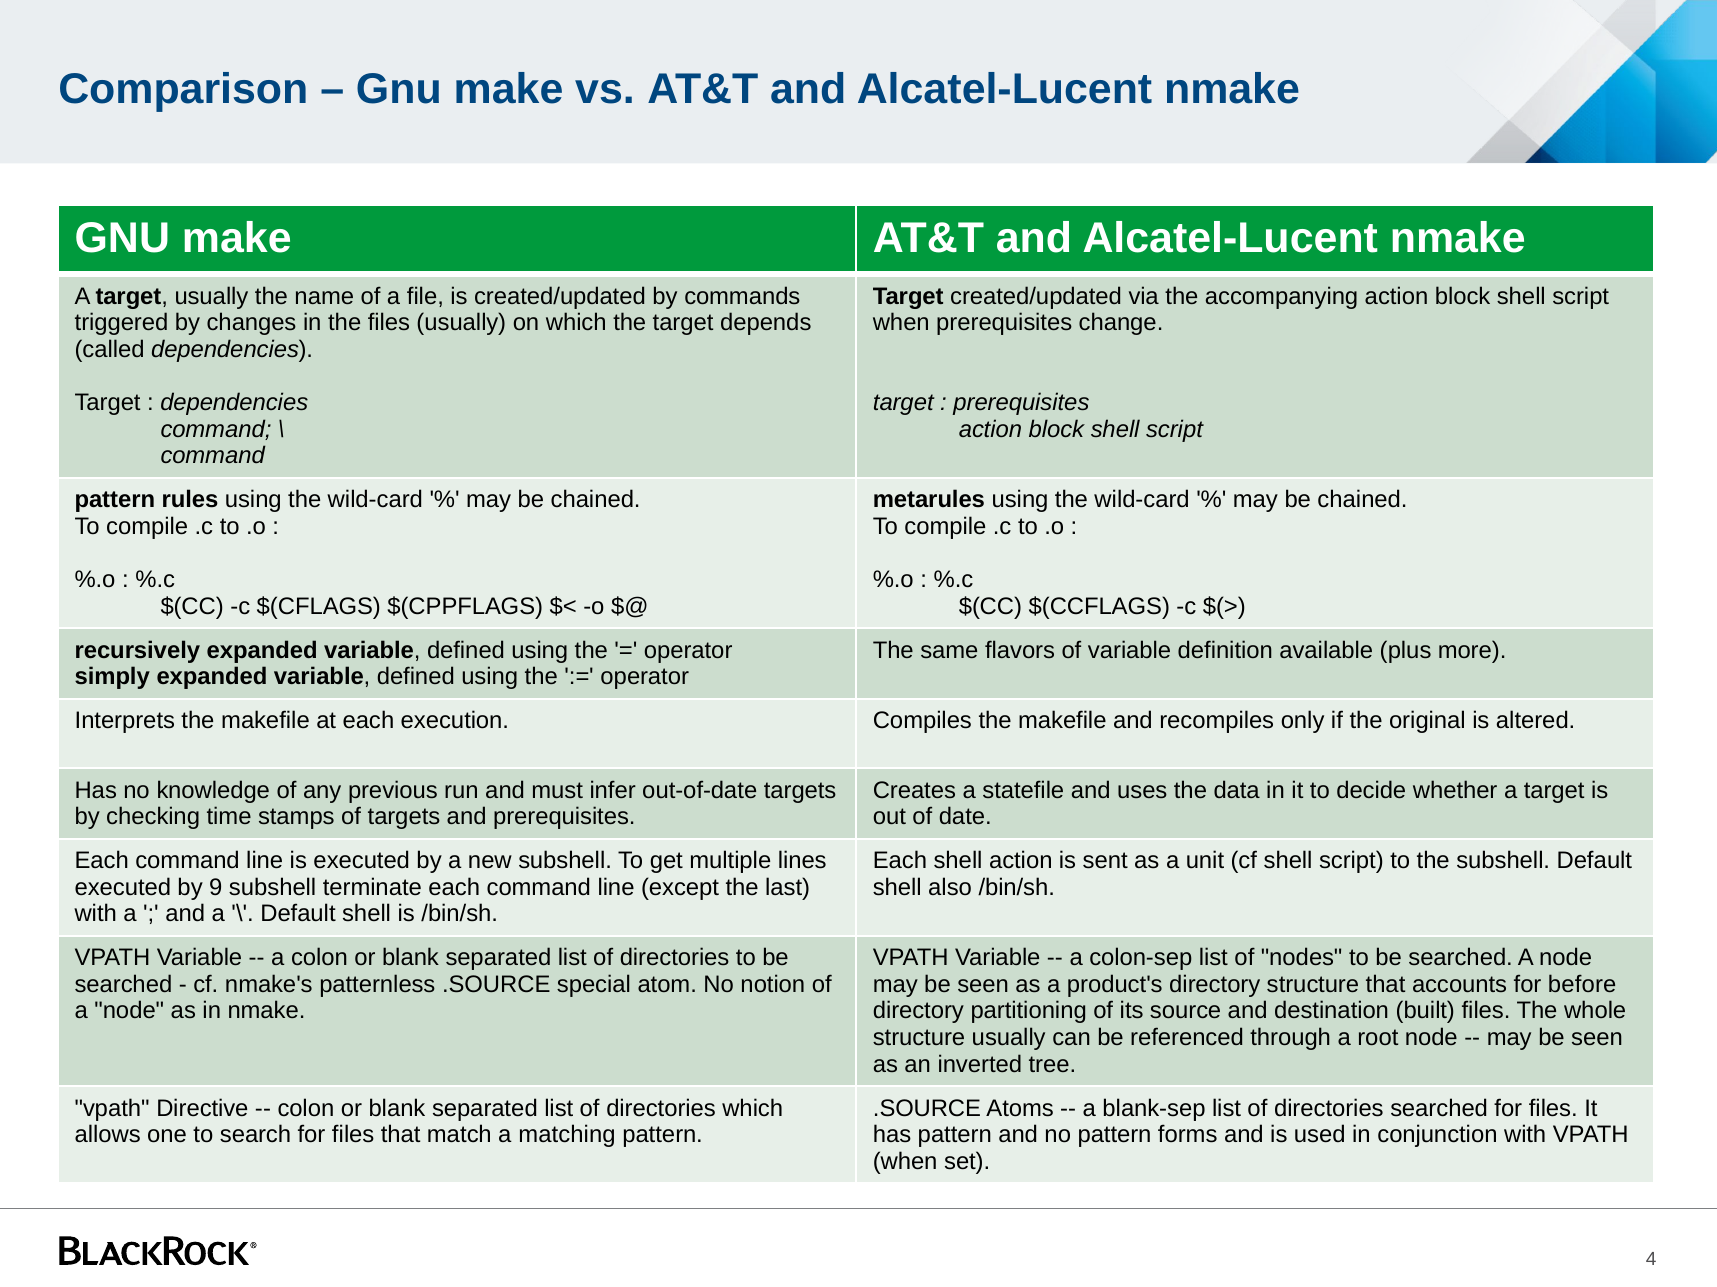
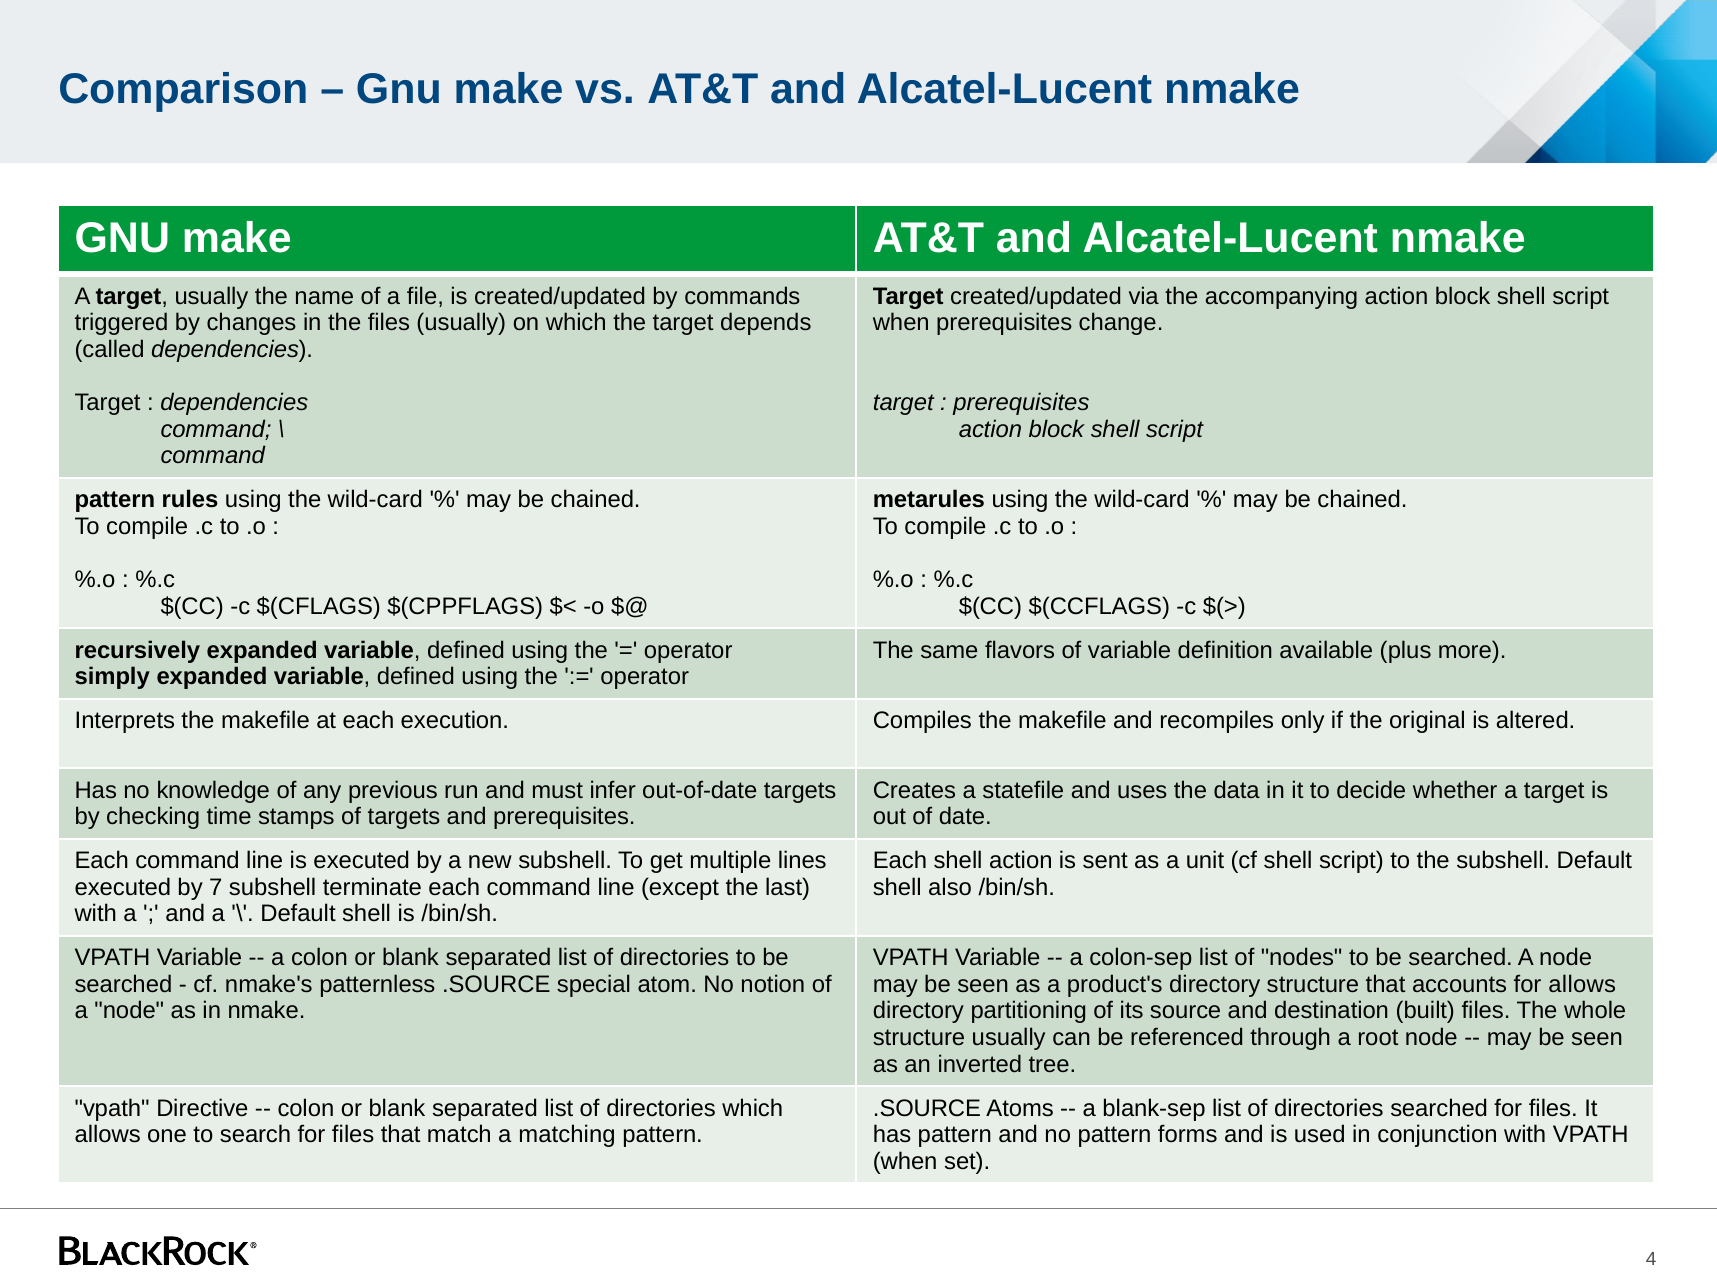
9: 9 -> 7
for before: before -> allows
